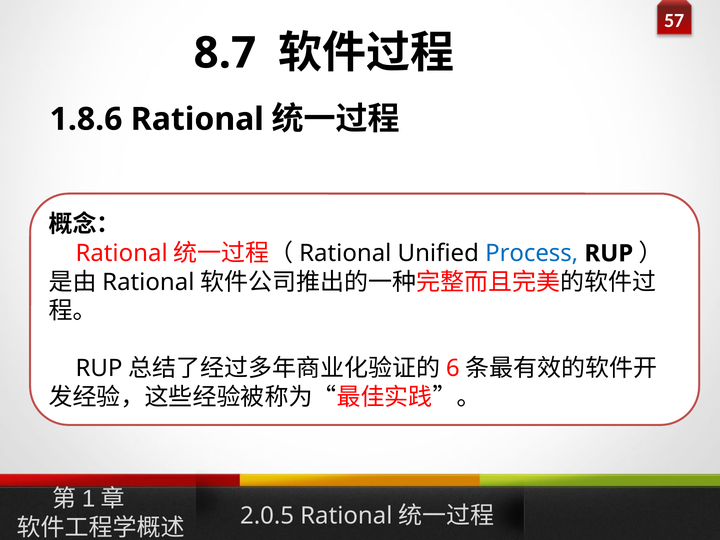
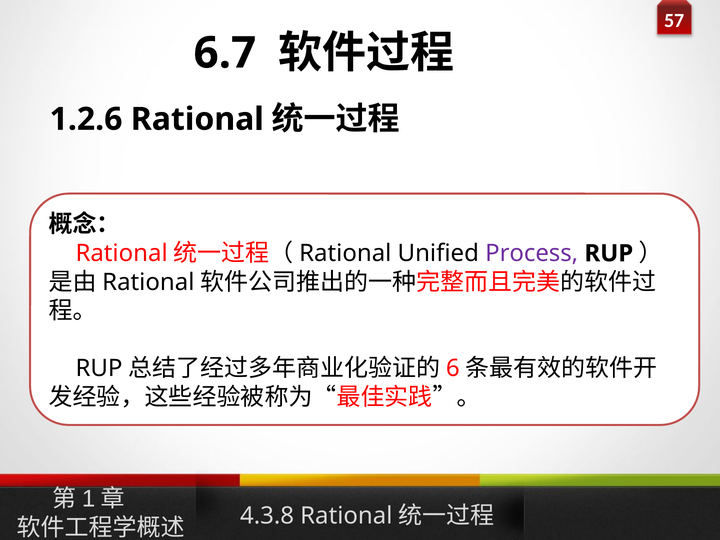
8.7: 8.7 -> 6.7
1.8.6: 1.8.6 -> 1.2.6
Process colour: blue -> purple
2.0.5: 2.0.5 -> 4.3.8
